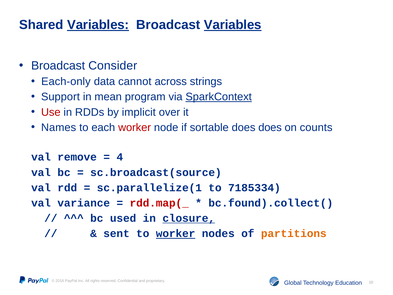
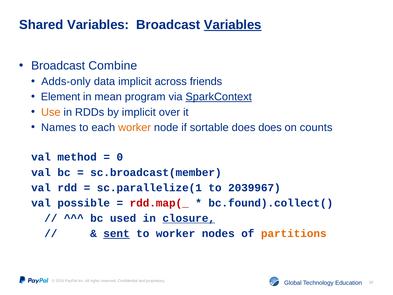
Variables at (98, 25) underline: present -> none
Consider: Consider -> Combine
Each-only: Each-only -> Adds-only
data cannot: cannot -> implicit
strings: strings -> friends
Support: Support -> Element
Use colour: red -> orange
worker at (135, 127) colour: red -> orange
remove: remove -> method
4: 4 -> 0
sc.broadcast(source: sc.broadcast(source -> sc.broadcast(member
7185334: 7185334 -> 2039967
variance: variance -> possible
sent underline: none -> present
worker at (176, 233) underline: present -> none
